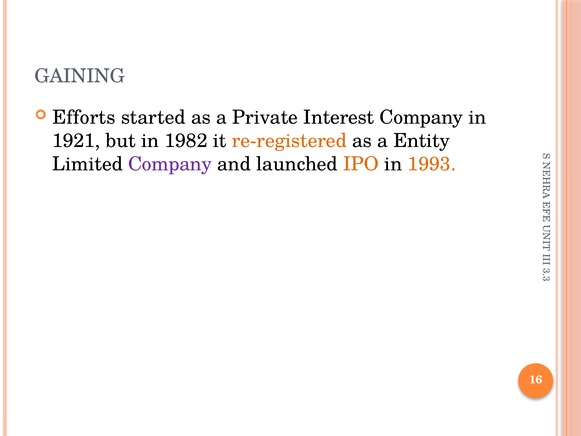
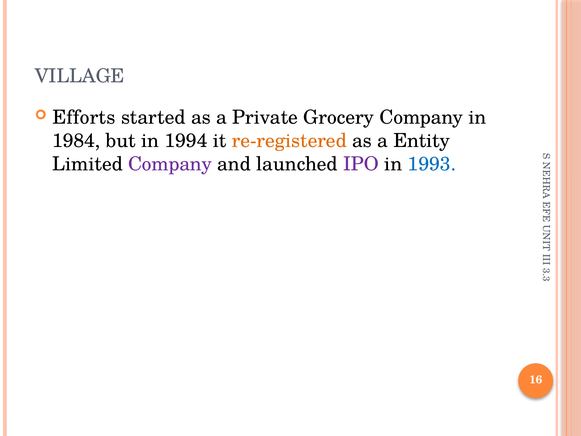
GAINING: GAINING -> VILLAGE
Interest: Interest -> Grocery
1921: 1921 -> 1984
1982: 1982 -> 1994
IPO colour: orange -> purple
1993 colour: orange -> blue
